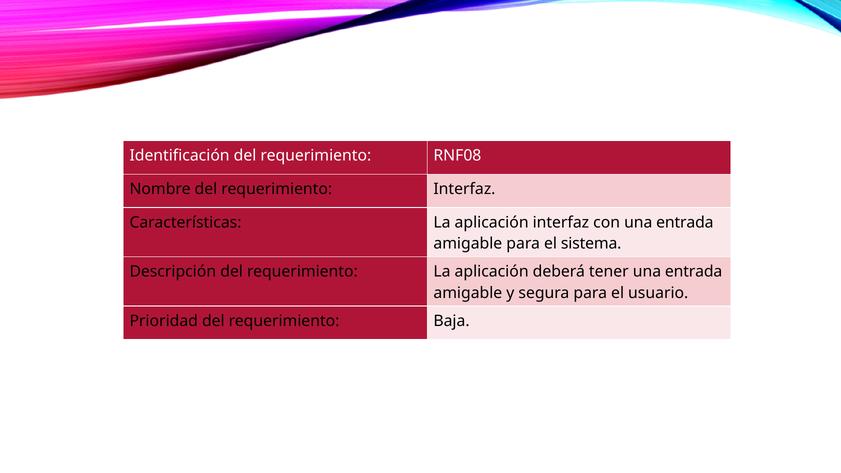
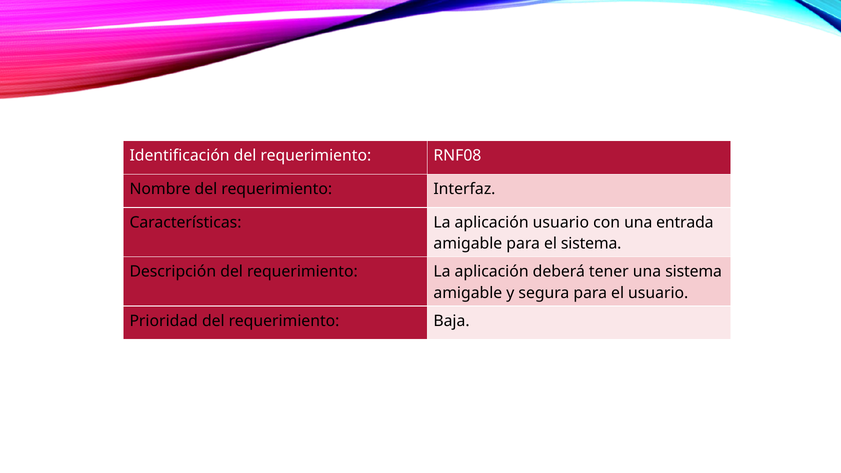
aplicación interfaz: interfaz -> usuario
tener una entrada: entrada -> sistema
